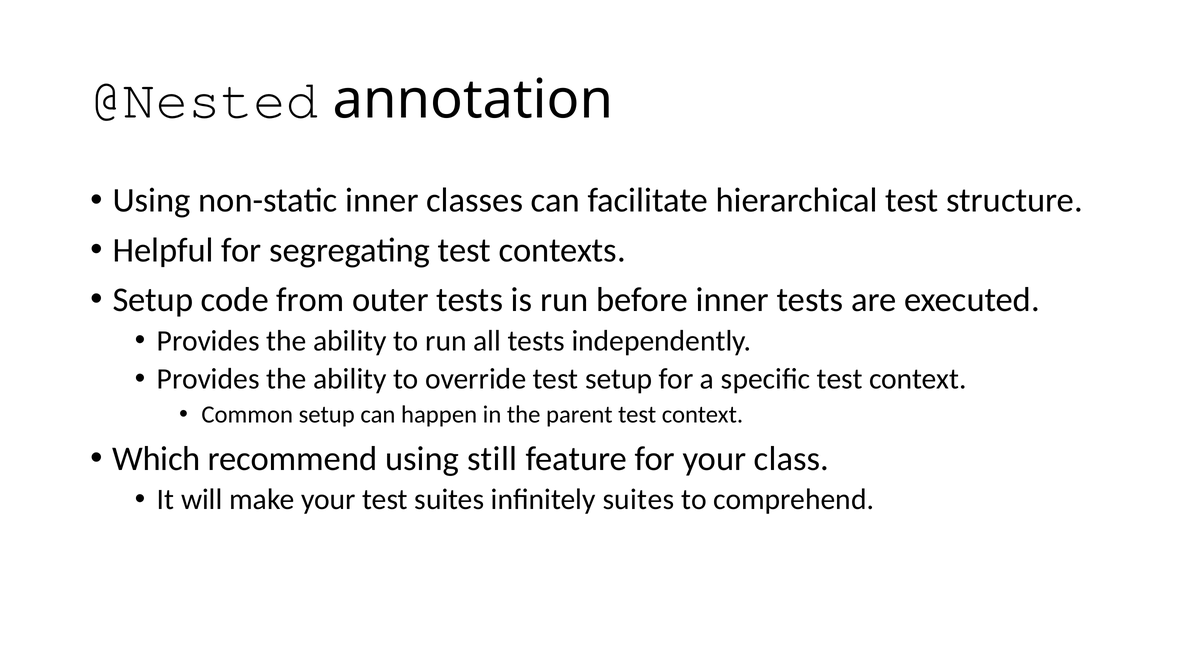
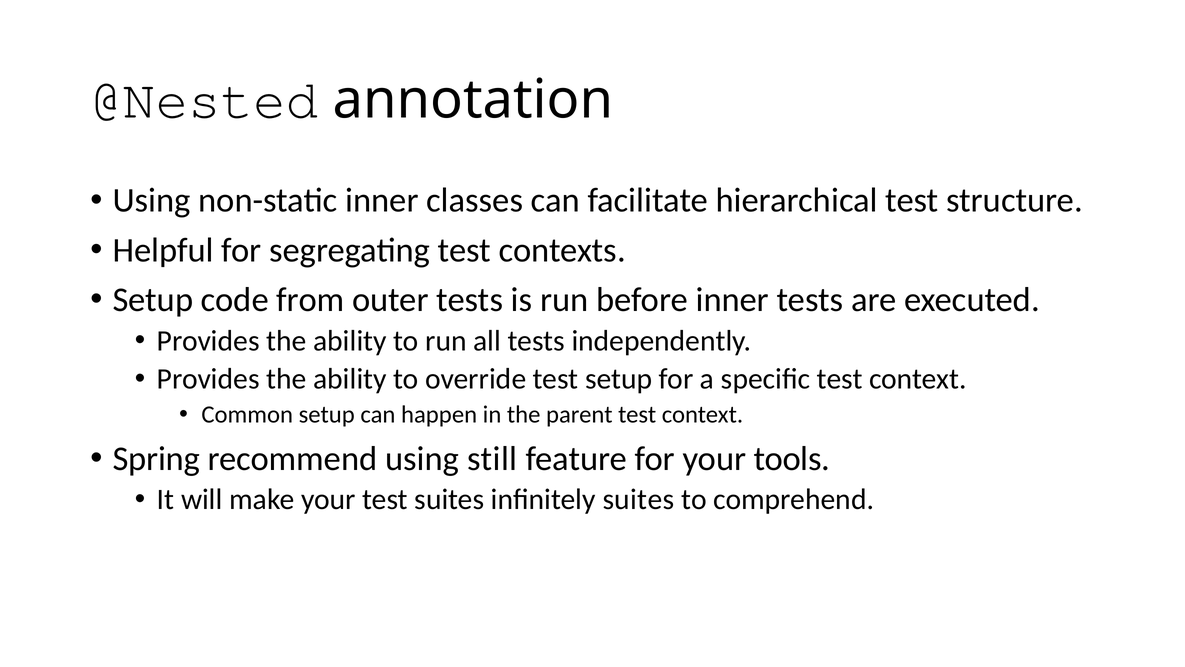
Which: Which -> Spring
class: class -> tools
